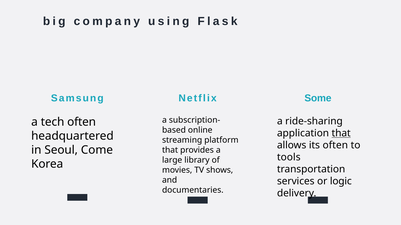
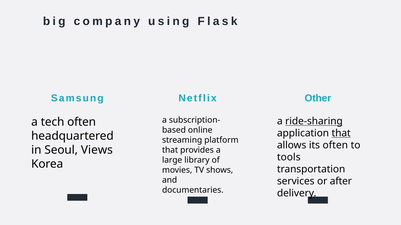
Some: Some -> Other
ride-sharing underline: none -> present
Come: Come -> Views
logic: logic -> after
